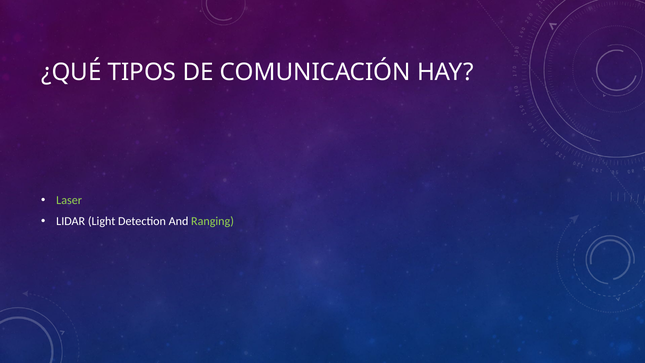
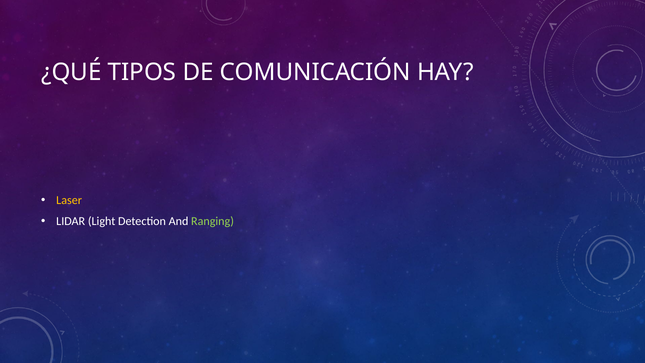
Laser colour: light green -> yellow
